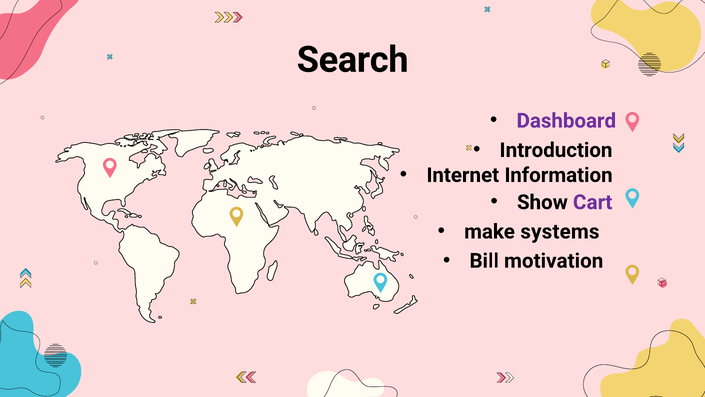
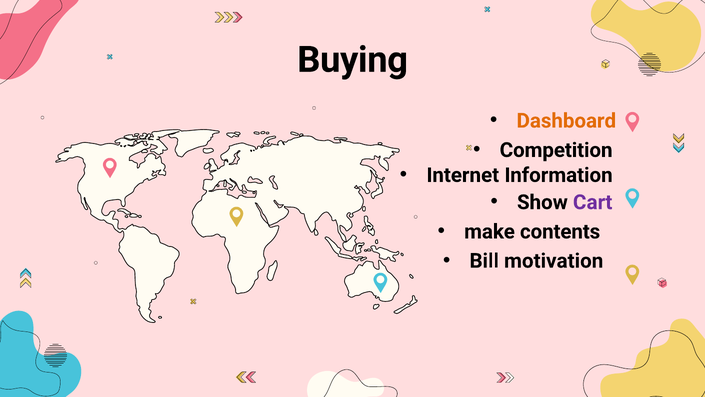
Search: Search -> Buying
Dashboard colour: purple -> orange
Introduction: Introduction -> Competition
systems: systems -> contents
